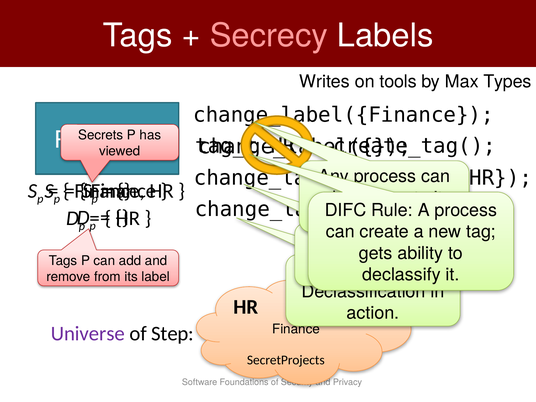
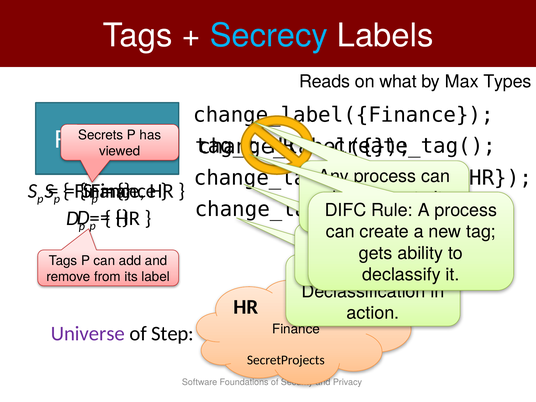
Secrecy colour: pink -> light blue
Writes: Writes -> Reads
tools: tools -> what
